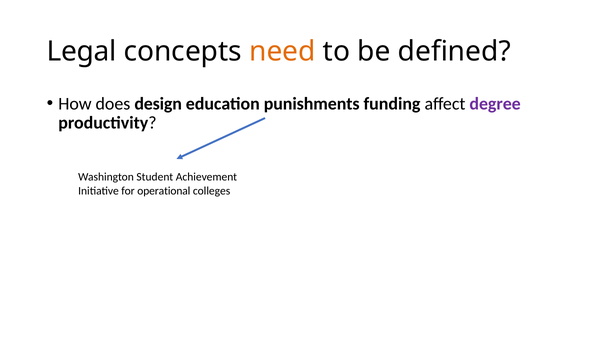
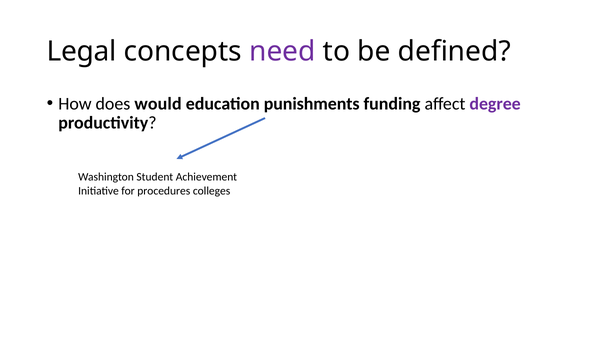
need colour: orange -> purple
design: design -> would
operational: operational -> procedures
